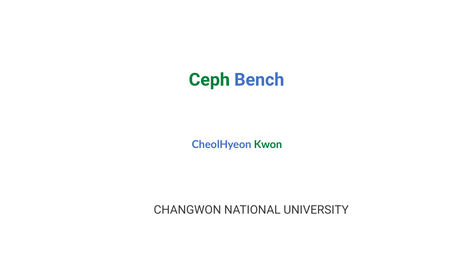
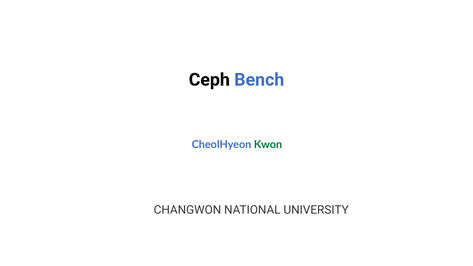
Ceph colour: green -> black
